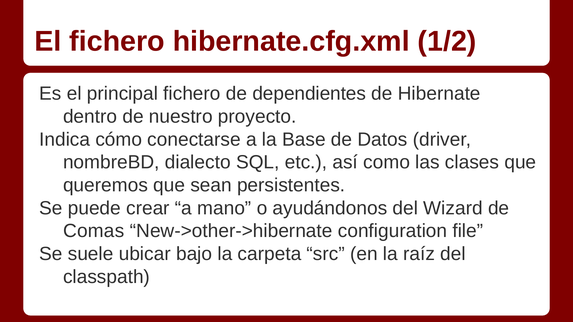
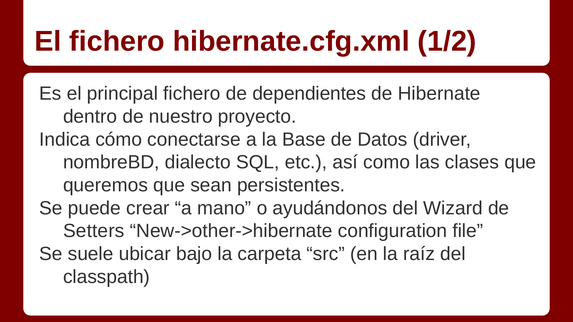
Comas: Comas -> Setters
